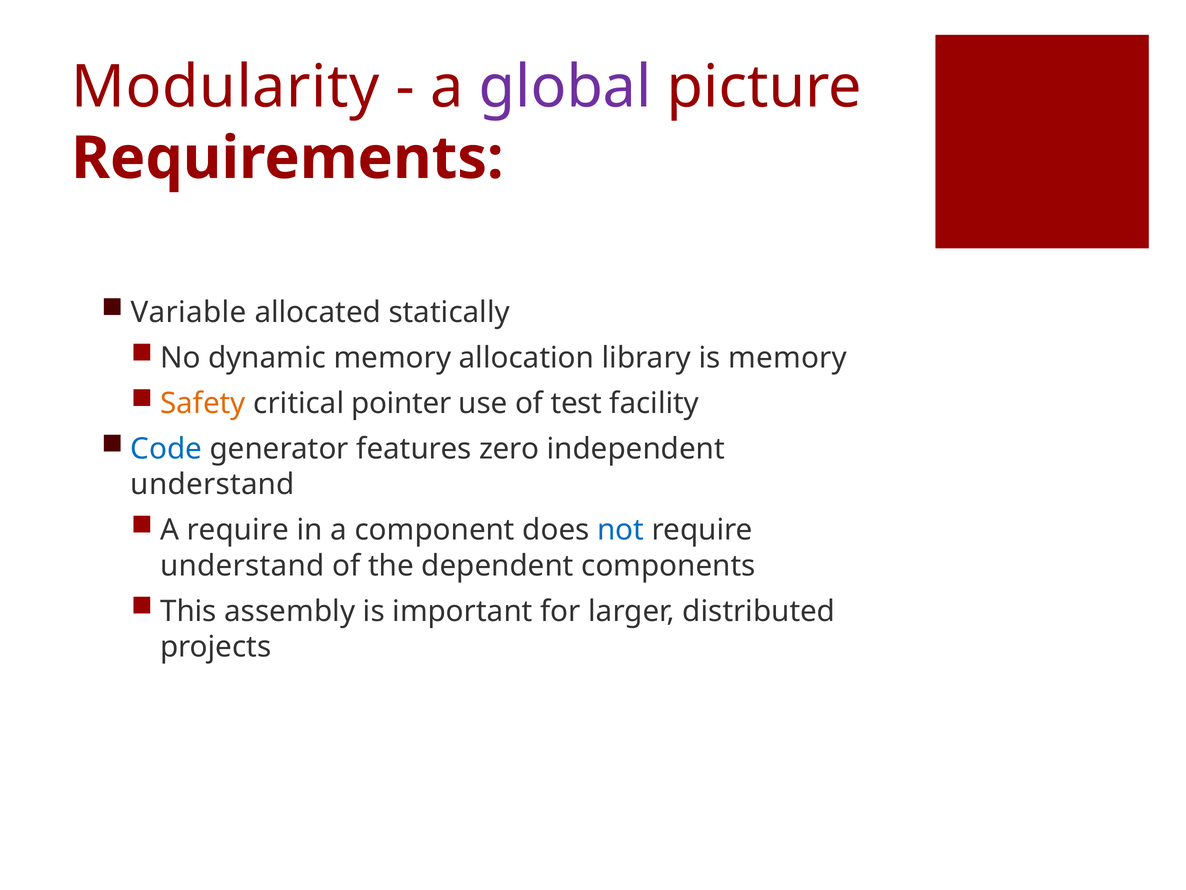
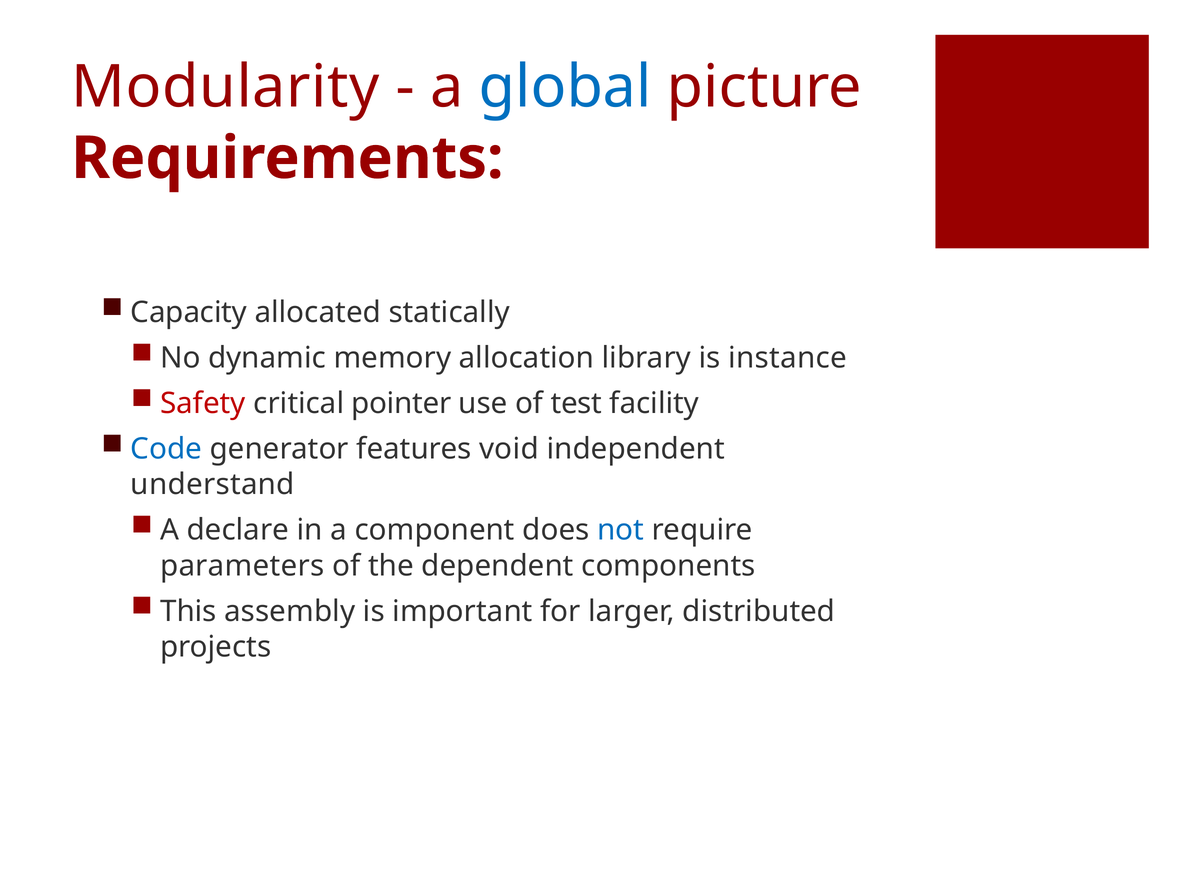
global colour: purple -> blue
Variable: Variable -> Capacity
is memory: memory -> instance
Safety colour: orange -> red
zero: zero -> void
A require: require -> declare
understand at (242, 565): understand -> parameters
